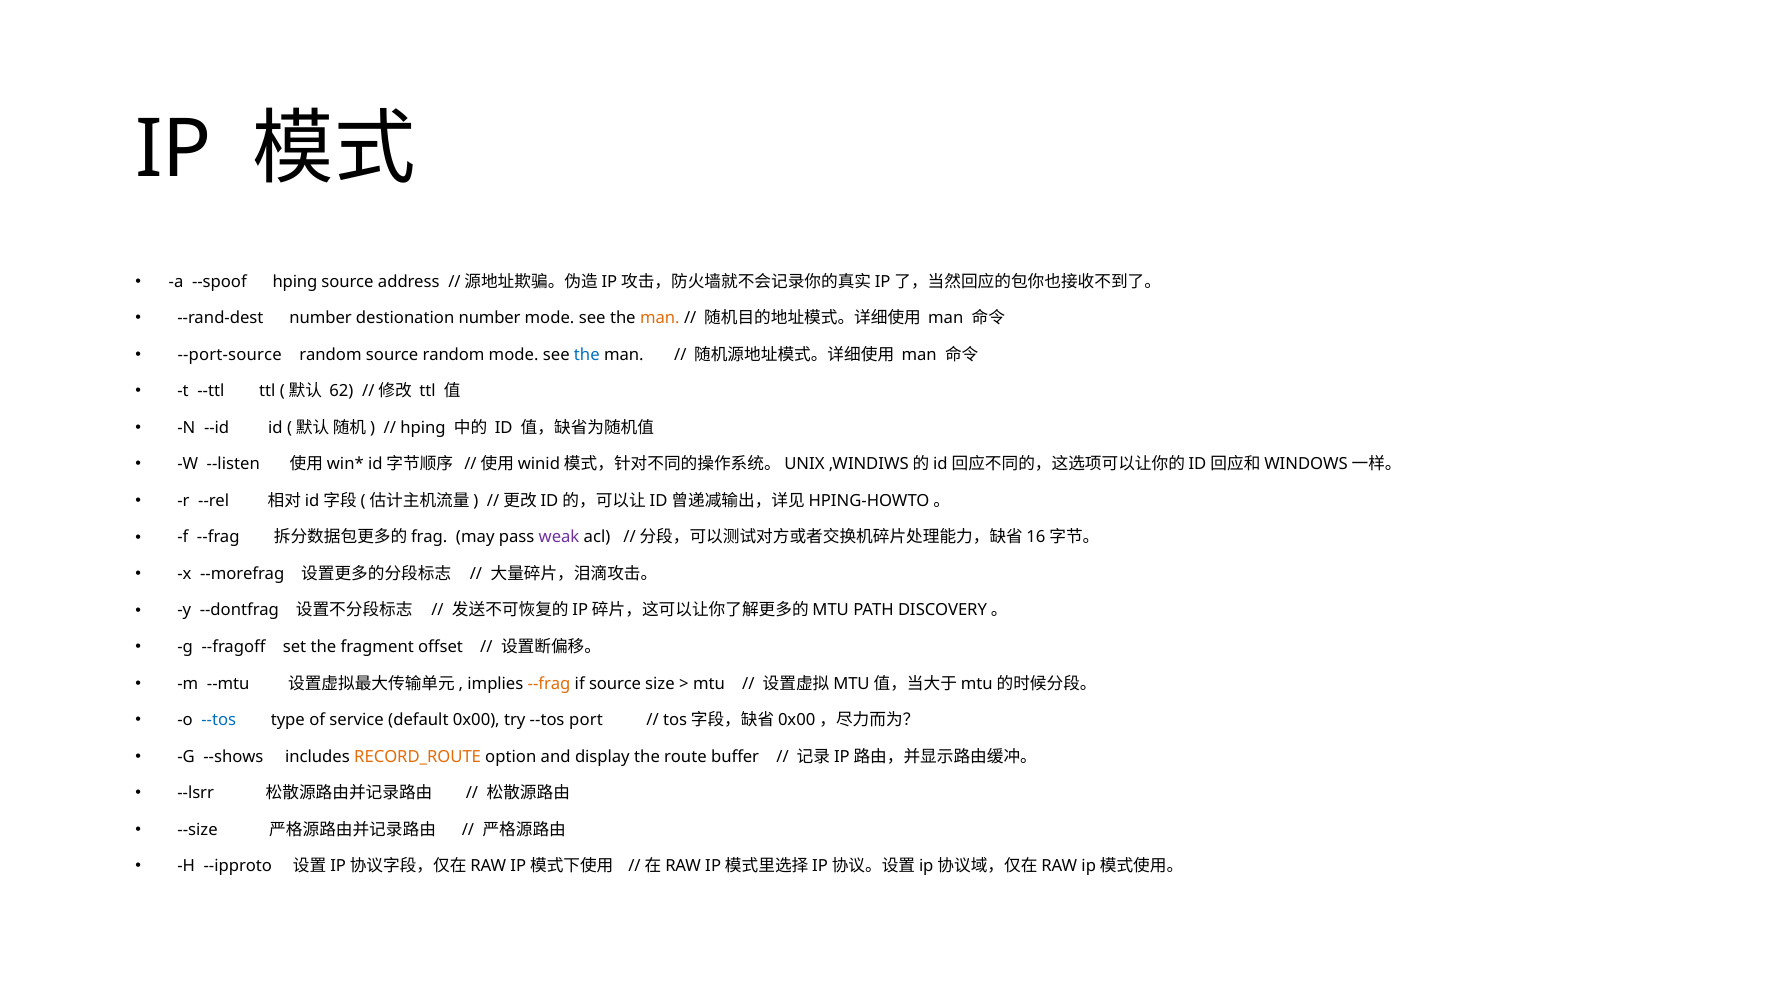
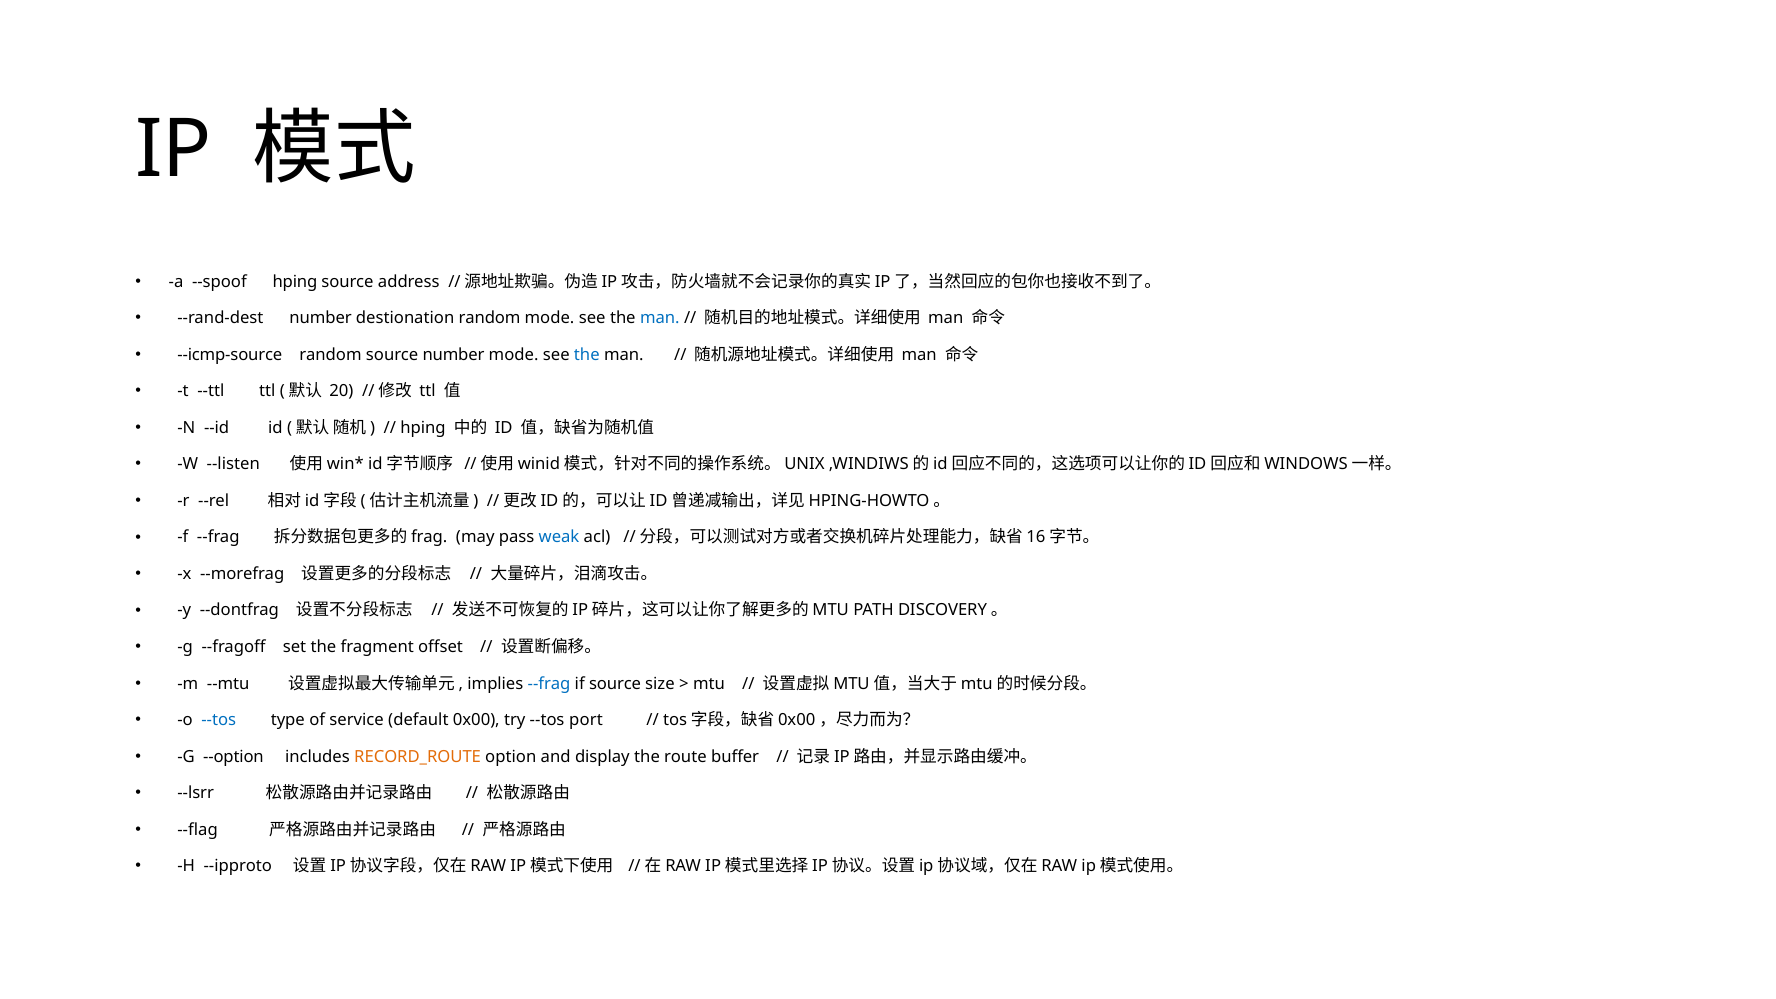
destionation number: number -> random
man at (660, 318) colour: orange -> blue
--port-source: --port-source -> --icmp-source
source random: random -> number
62: 62 -> 20
weak colour: purple -> blue
--frag at (549, 684) colour: orange -> blue
--shows: --shows -> --option
--size: --size -> --flag
